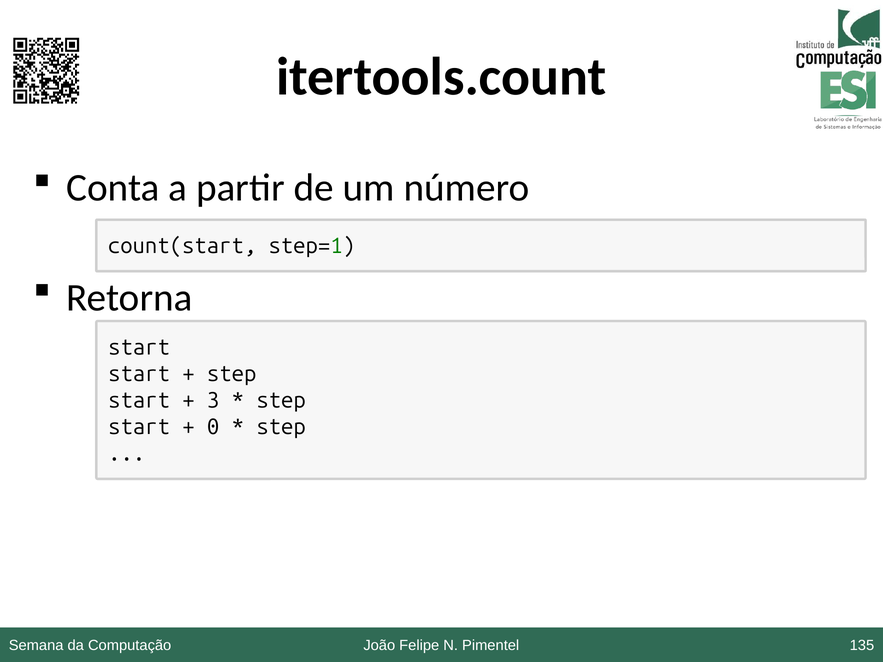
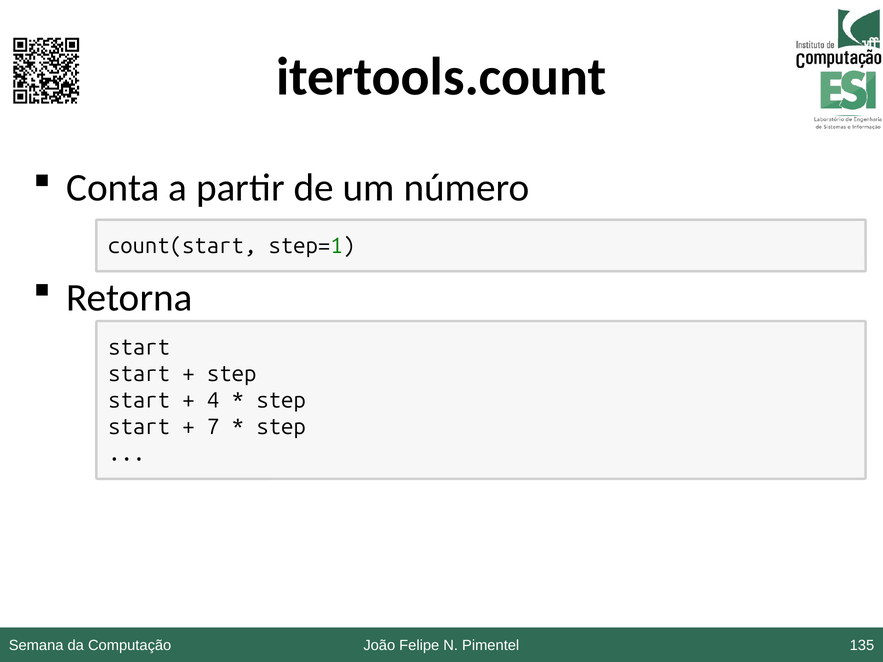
3: 3 -> 4
0: 0 -> 7
